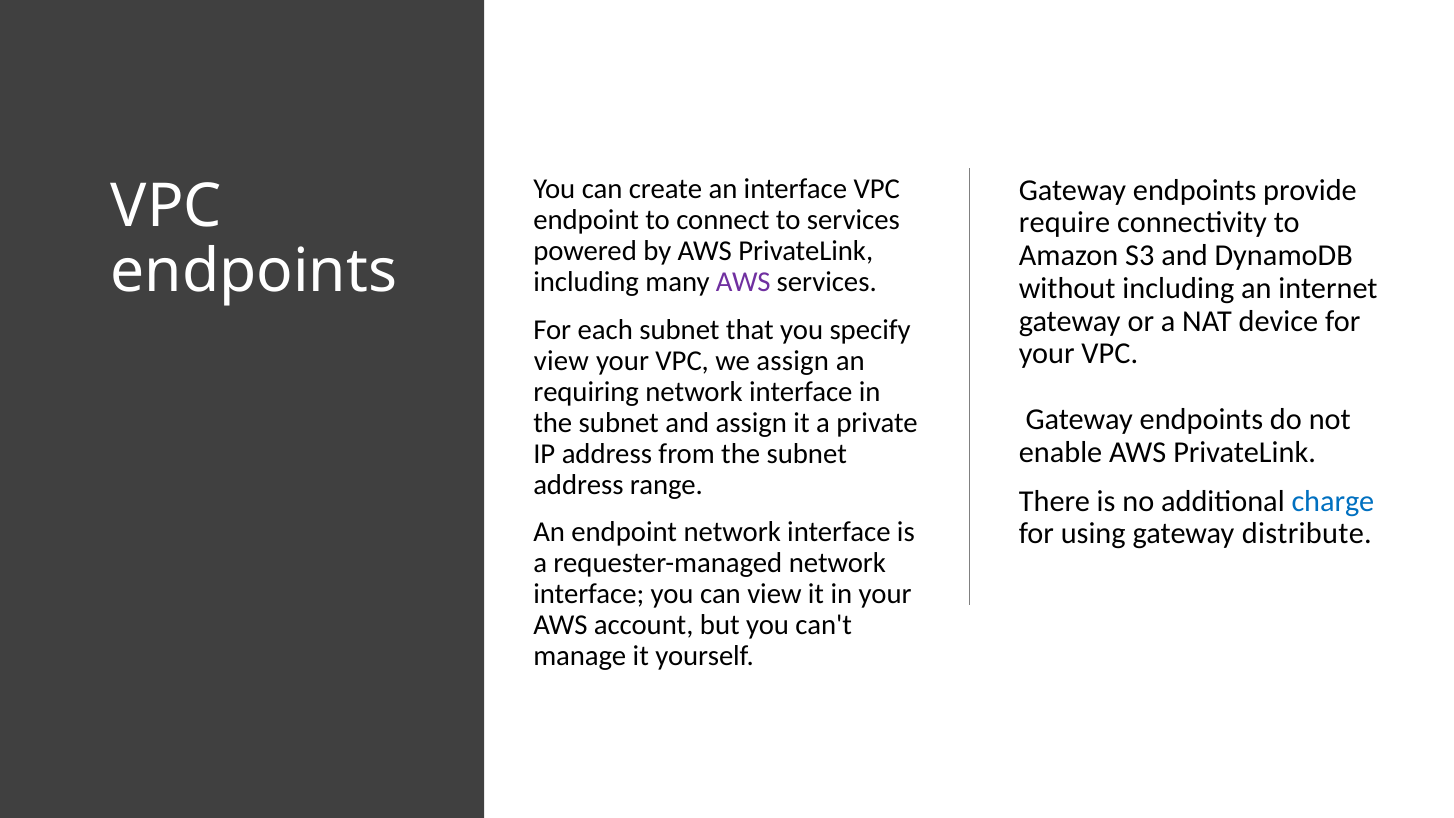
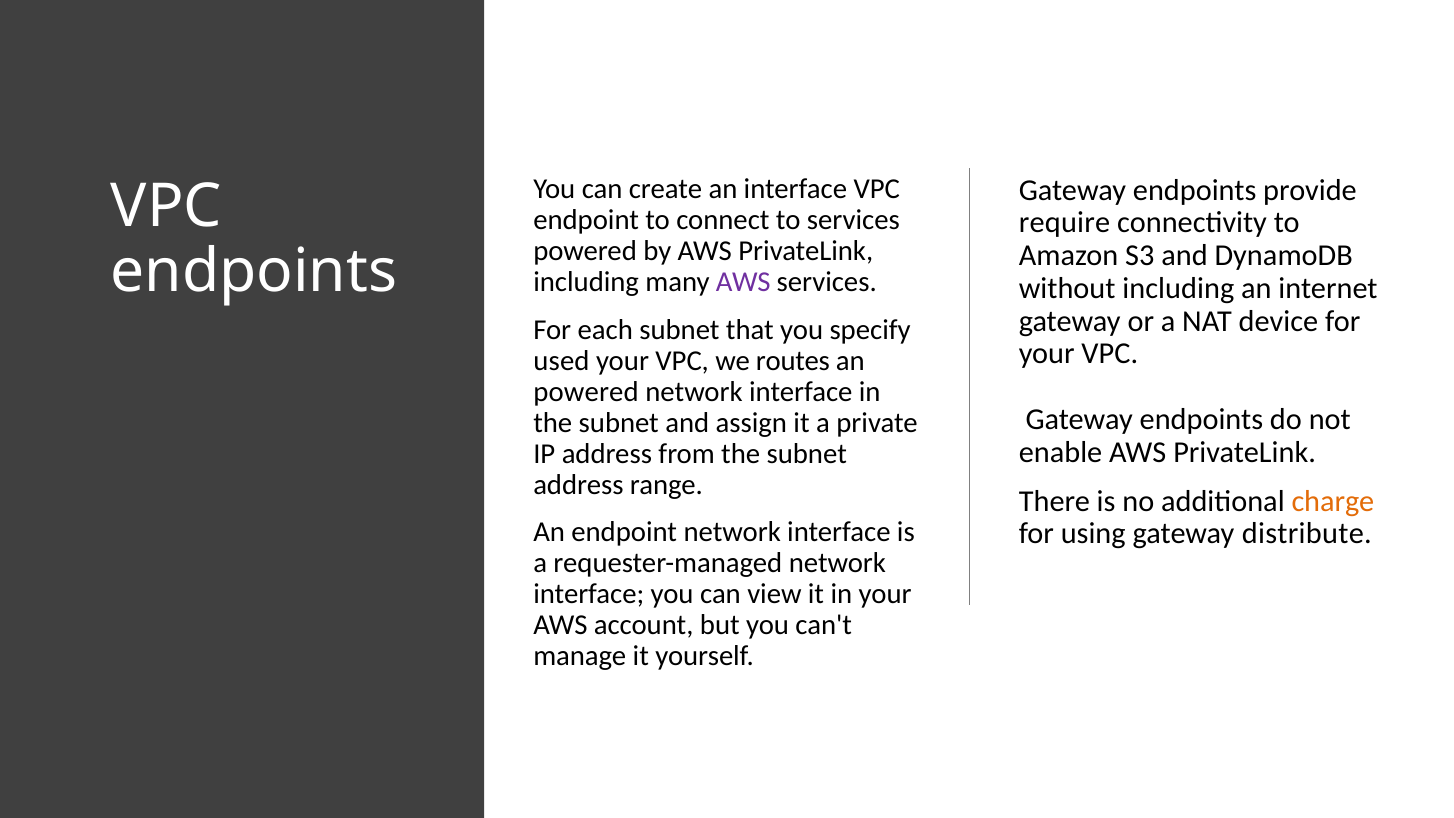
view at (561, 361): view -> used
we assign: assign -> routes
requiring at (586, 392): requiring -> powered
charge colour: blue -> orange
